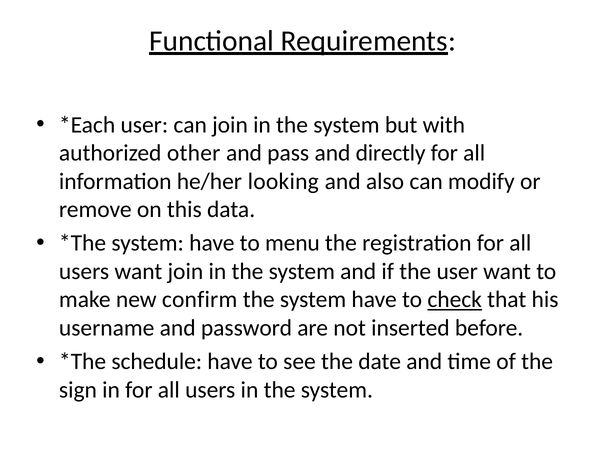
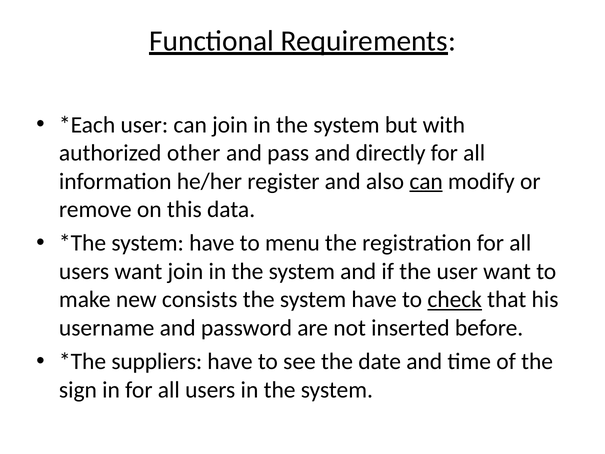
looking: looking -> register
can at (426, 181) underline: none -> present
confirm: confirm -> consists
schedule: schedule -> suppliers
